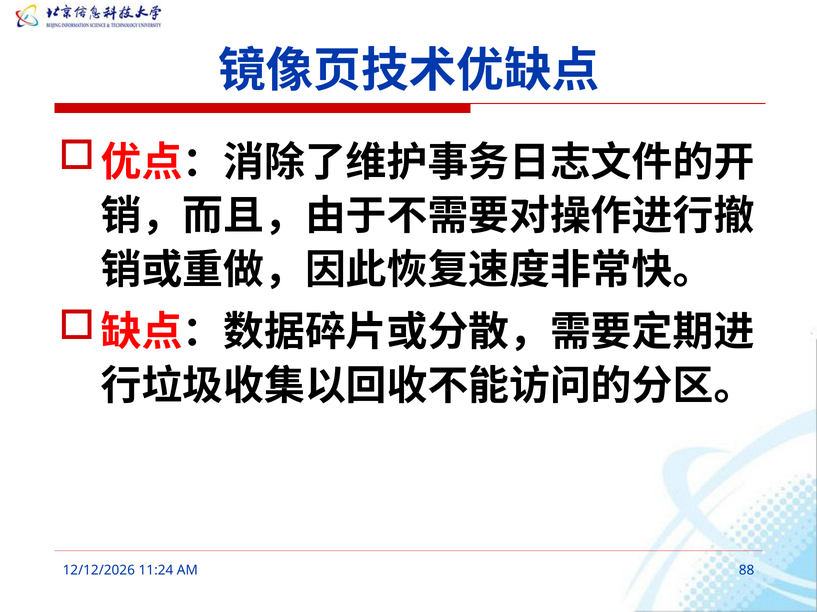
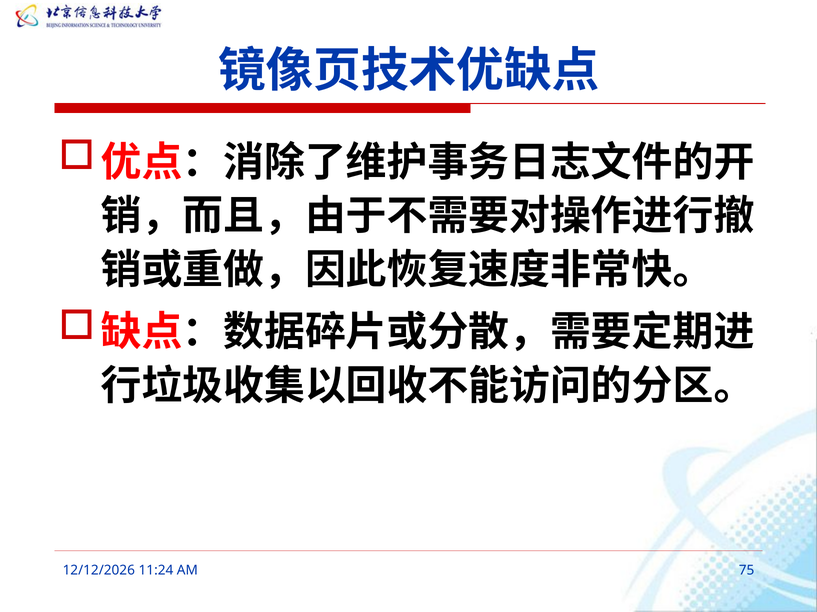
88: 88 -> 75
